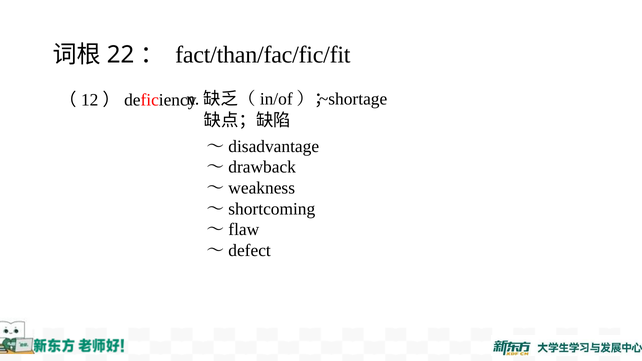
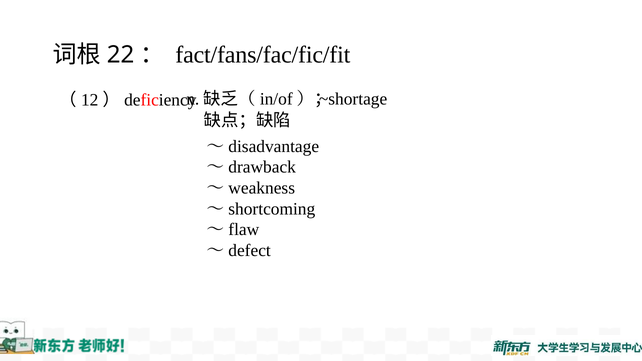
fact/than/fac/fic/fit: fact/than/fac/fic/fit -> fact/fans/fac/fic/fit
